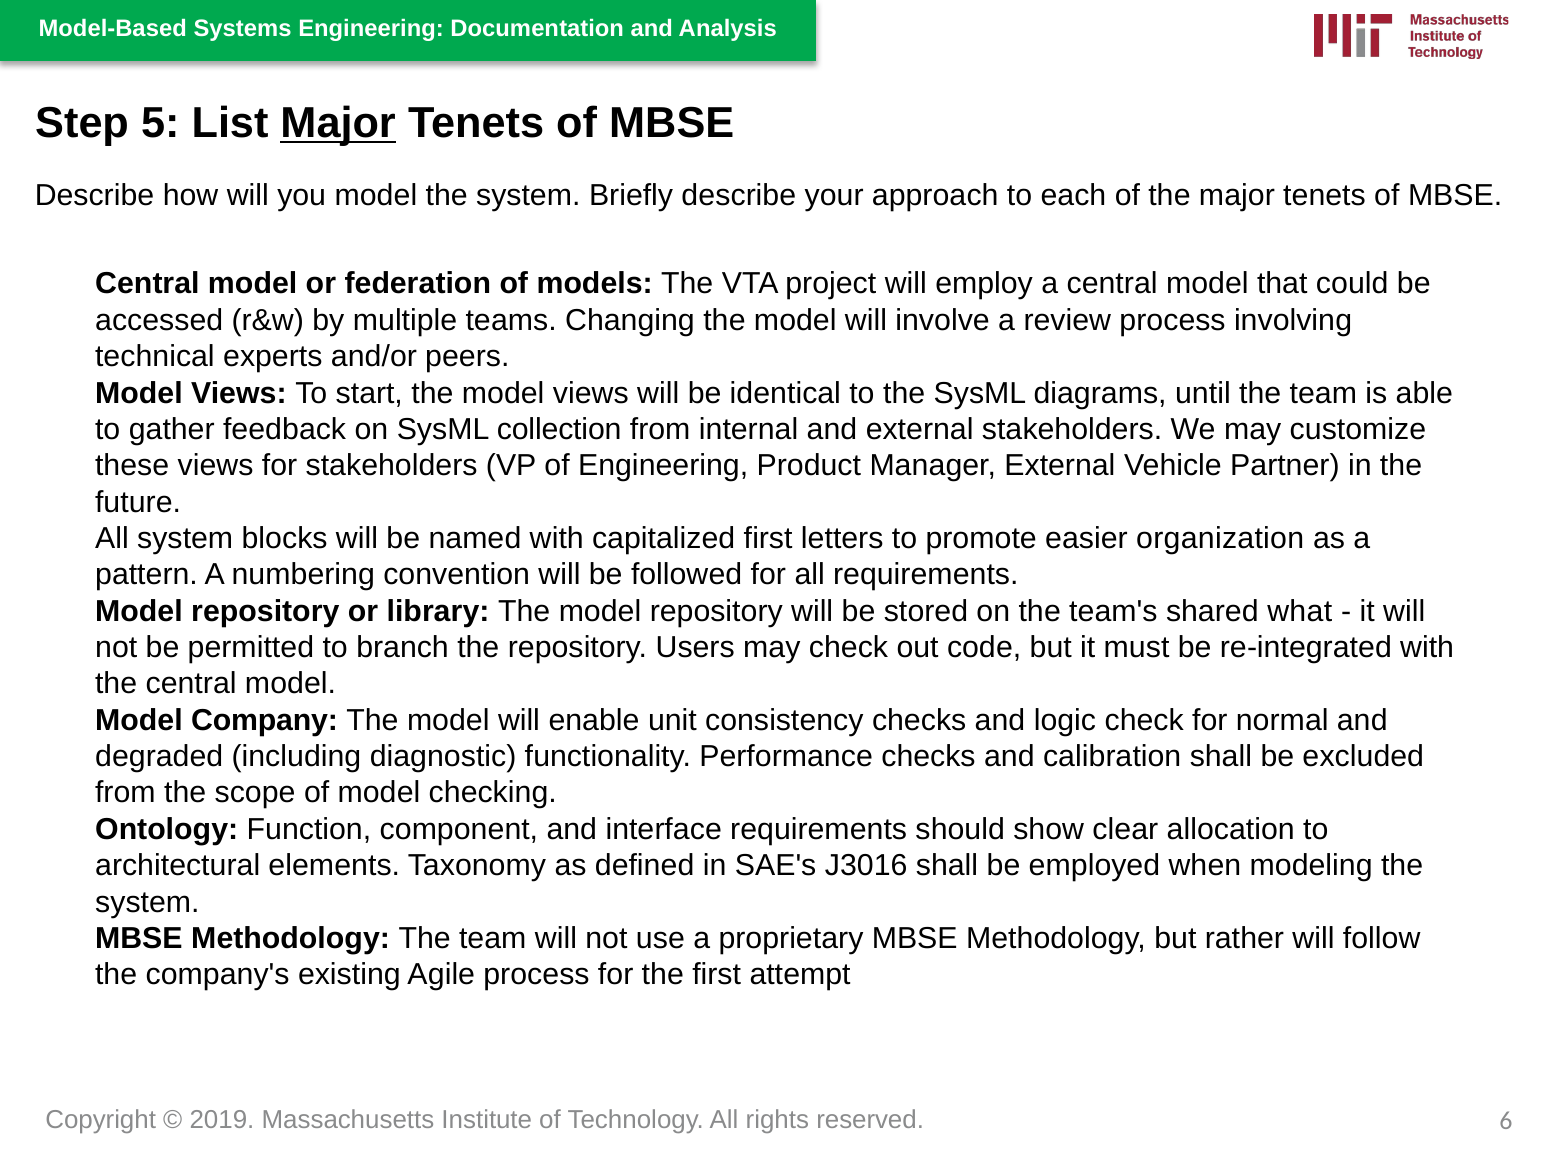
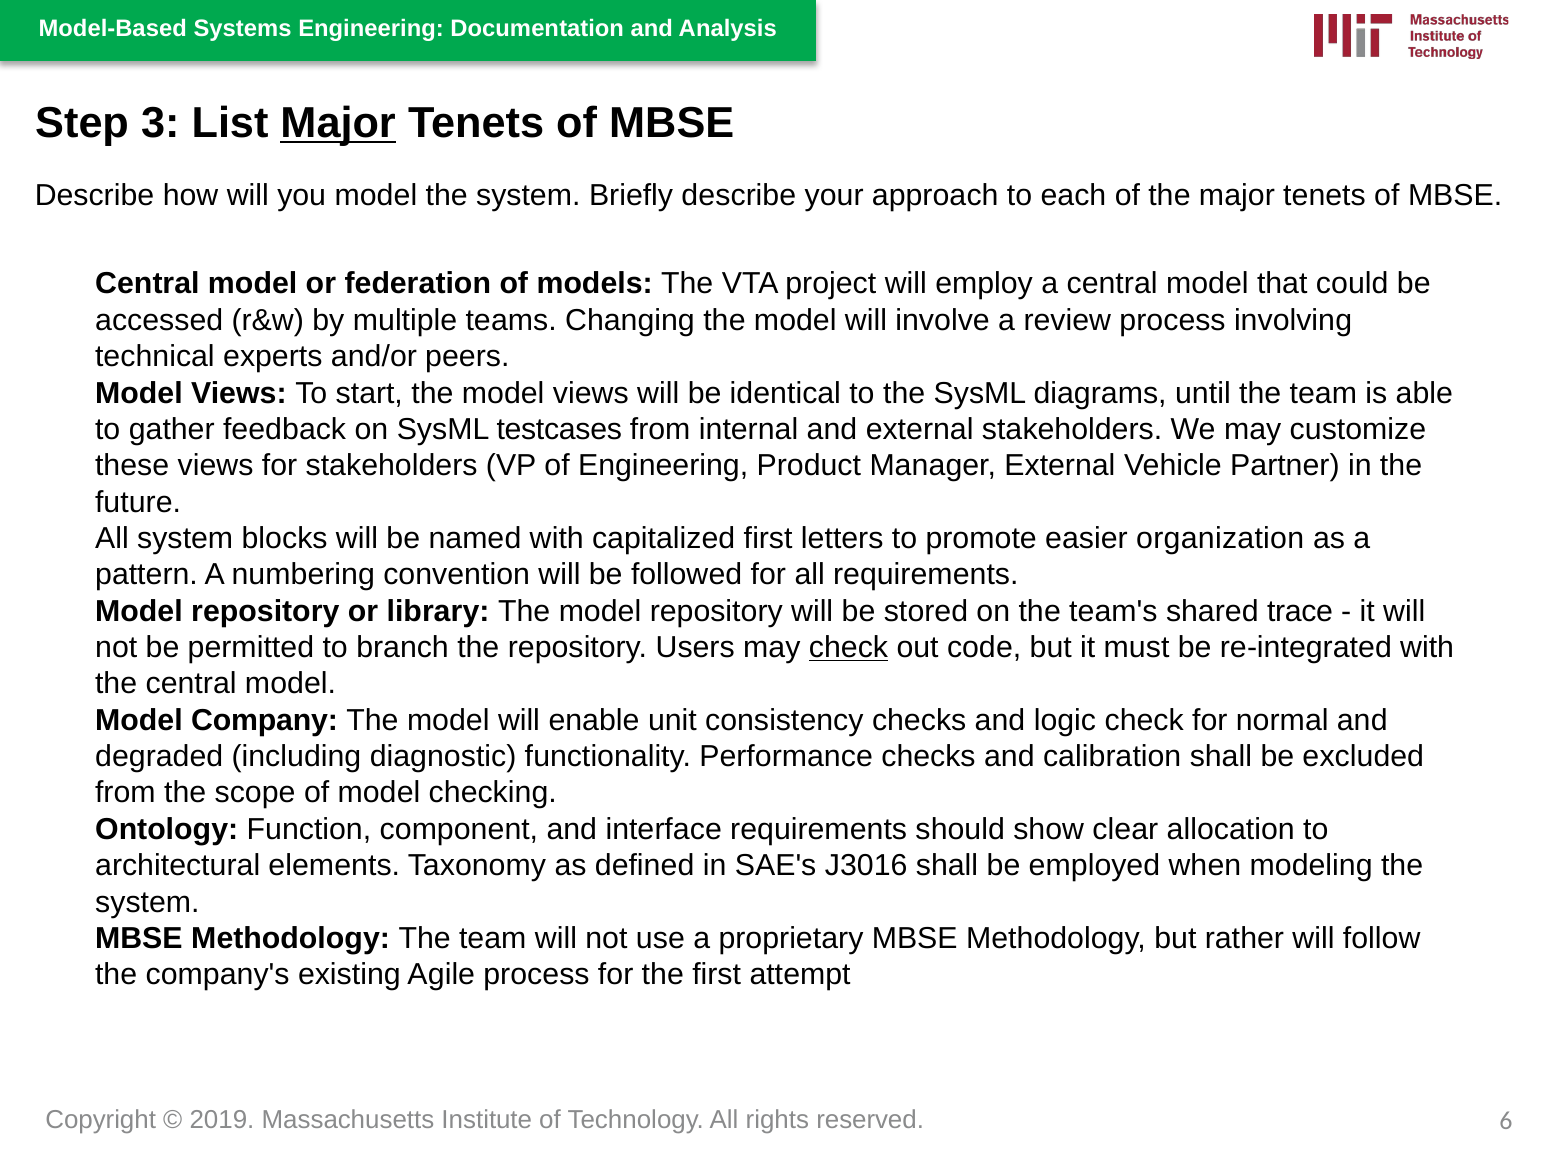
5: 5 -> 3
collection: collection -> testcases
what: what -> trace
check at (848, 647) underline: none -> present
